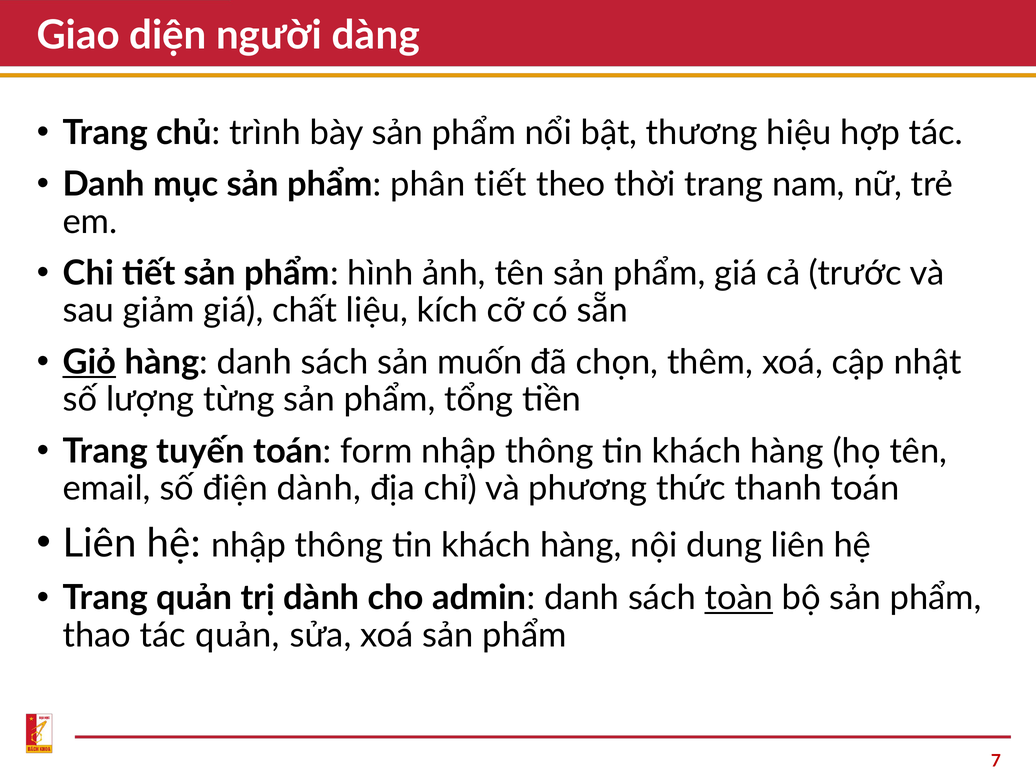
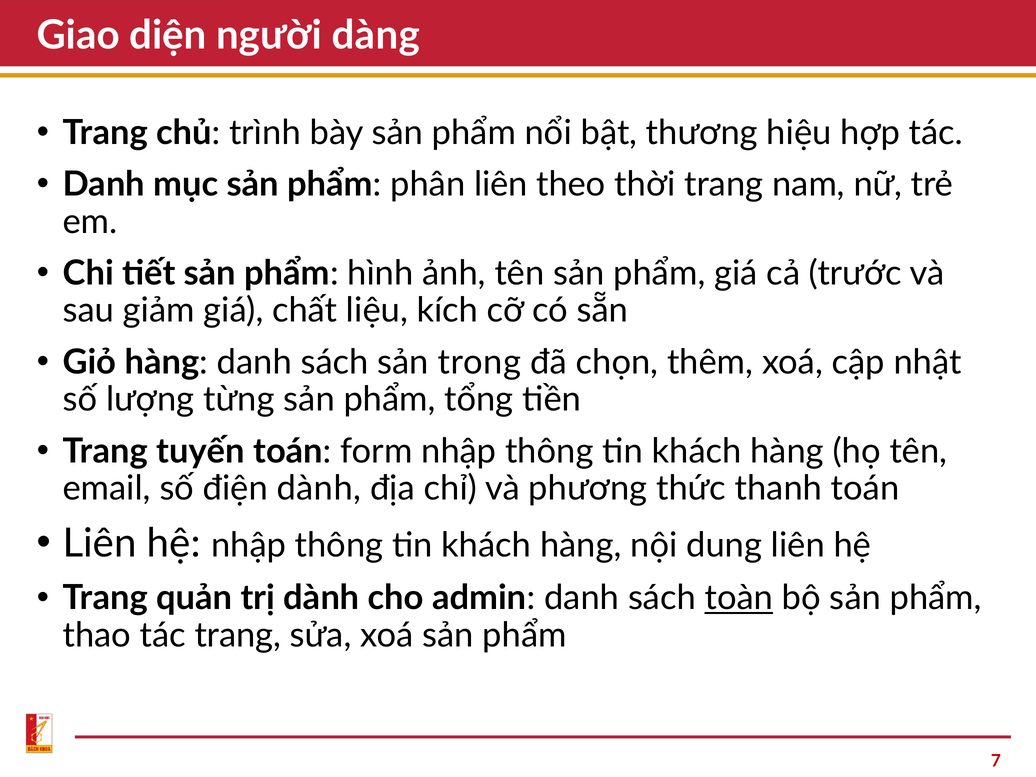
phân tiết: tiết -> liên
Giỏ underline: present -> none
muốn: muốn -> trong
tác quản: quản -> trang
